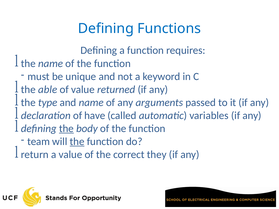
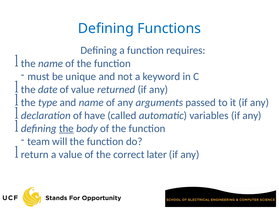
able: able -> date
the at (77, 142) underline: present -> none
they: they -> later
